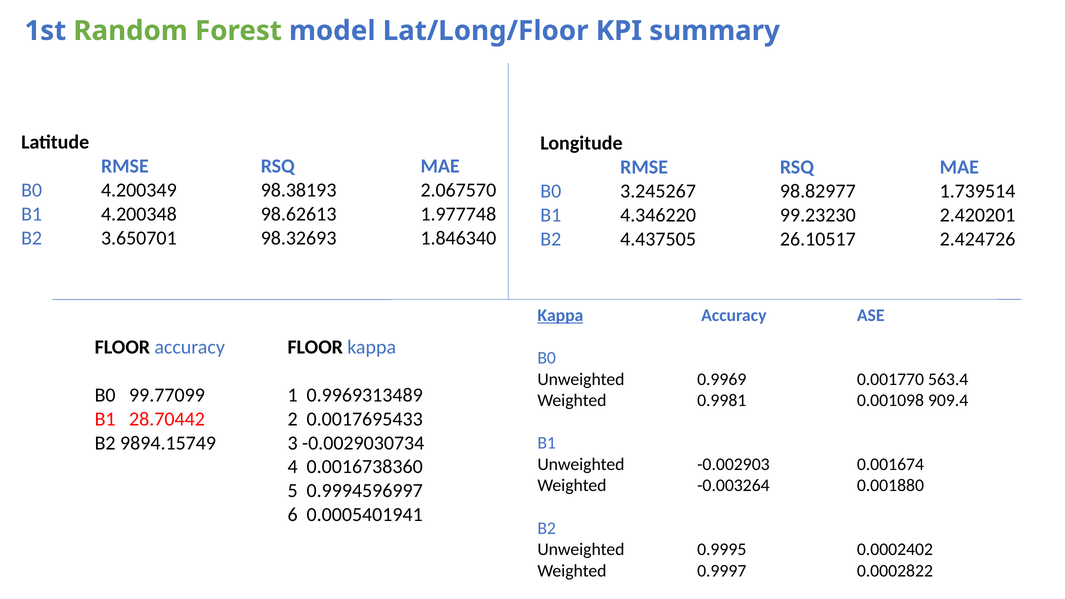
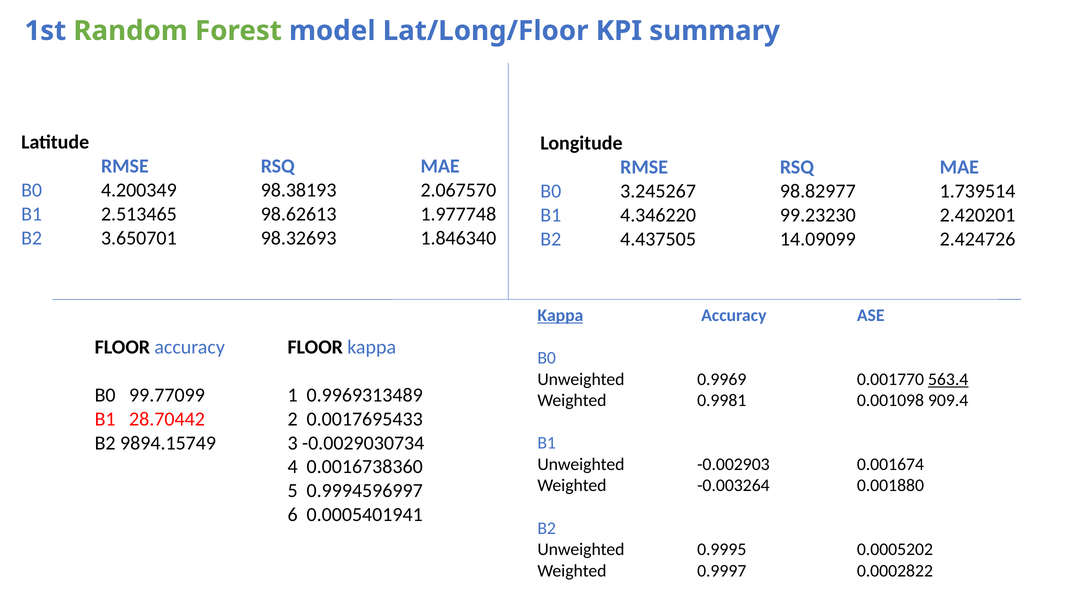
4.200348: 4.200348 -> 2.513465
26.10517: 26.10517 -> 14.09099
563.4 underline: none -> present
0.0002402: 0.0002402 -> 0.0005202
